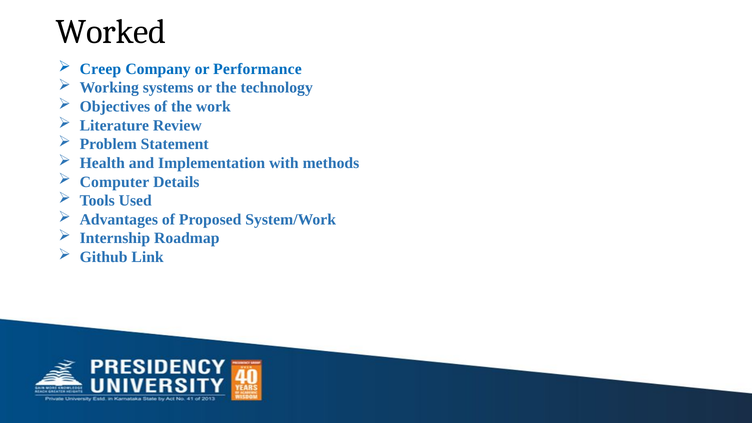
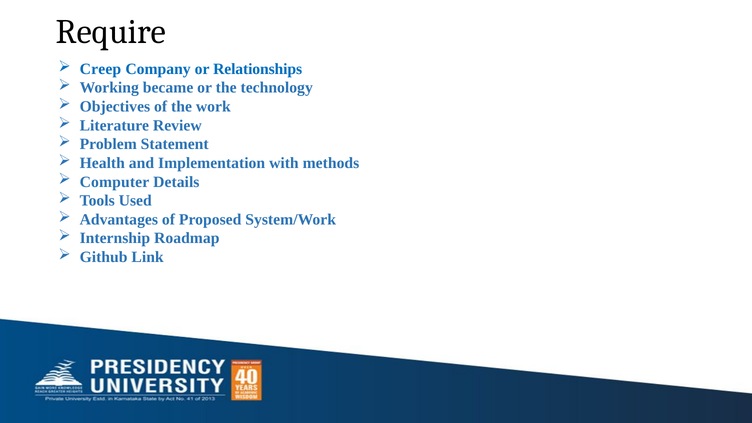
Worked: Worked -> Require
Performance: Performance -> Relationships
systems: systems -> became
